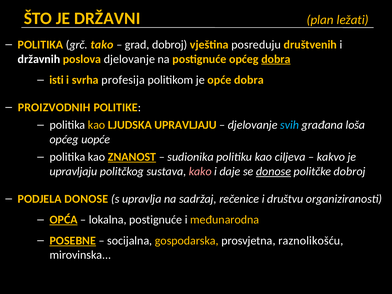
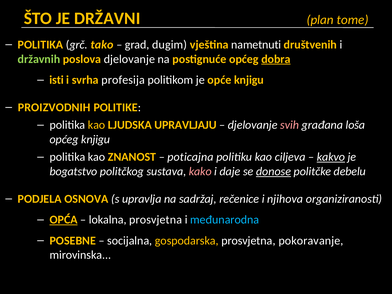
ležati: ležati -> tome
grad dobroj: dobroj -> dugim
posreduju: posreduju -> nametnuti
državnih colour: white -> light green
opće dobra: dobra -> knjigu
svih colour: light blue -> pink
općeg uopće: uopće -> knjigu
ZNANOST underline: present -> none
sudionika: sudionika -> poticajna
kakvo underline: none -> present
upravljaju at (73, 171): upravljaju -> bogatstvo
politčke dobroj: dobroj -> debelu
PODJELA DONOSE: DONOSE -> OSNOVA
društvu: društvu -> njihova
lokalna postignuće: postignuće -> prosvjetna
međunarodna colour: yellow -> light blue
POSEBNE underline: present -> none
raznolikošću: raznolikošću -> pokoravanje
